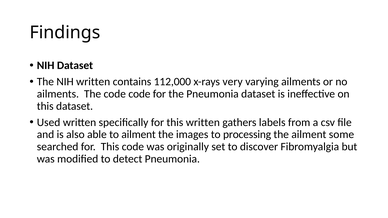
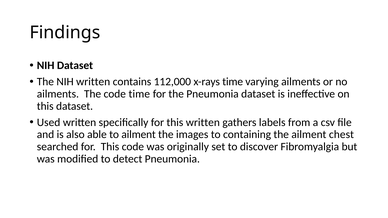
x-rays very: very -> time
code code: code -> time
processing: processing -> containing
some: some -> chest
